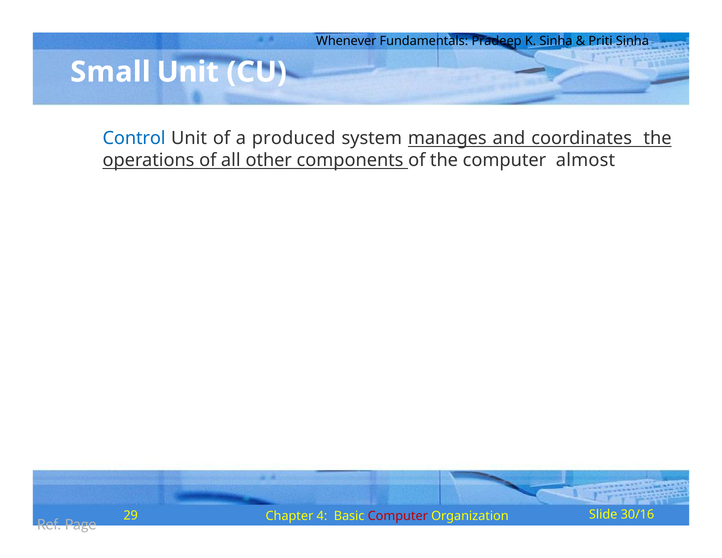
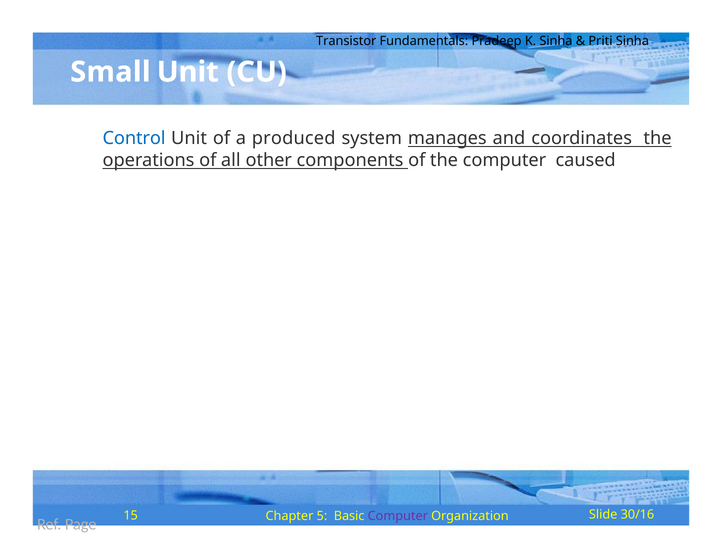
Whenever: Whenever -> Transistor
almost: almost -> caused
29: 29 -> 15
4: 4 -> 5
Computer at (398, 516) colour: red -> purple
